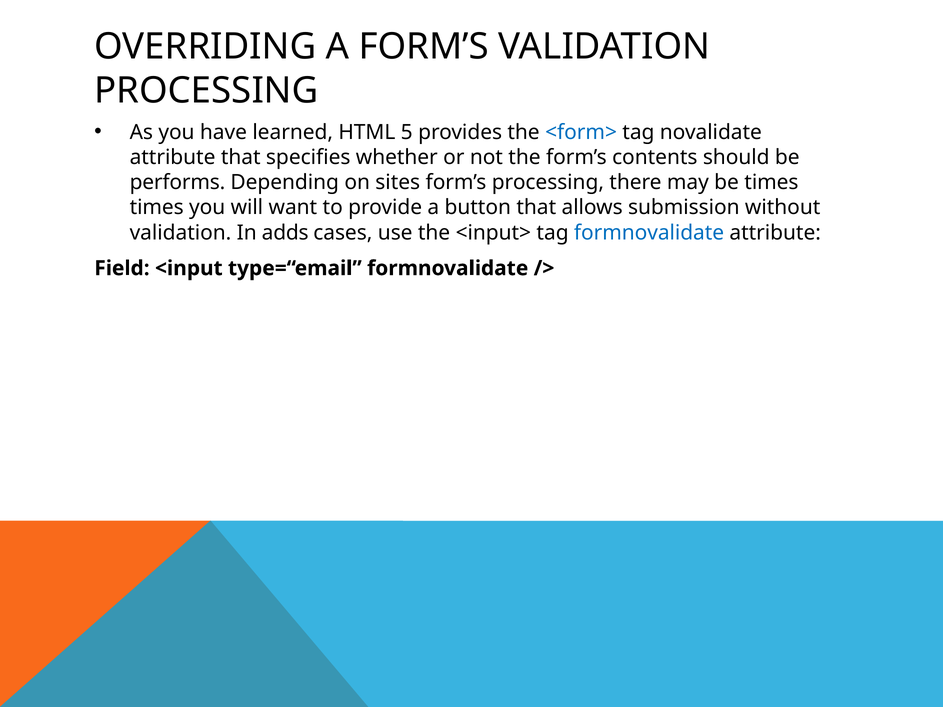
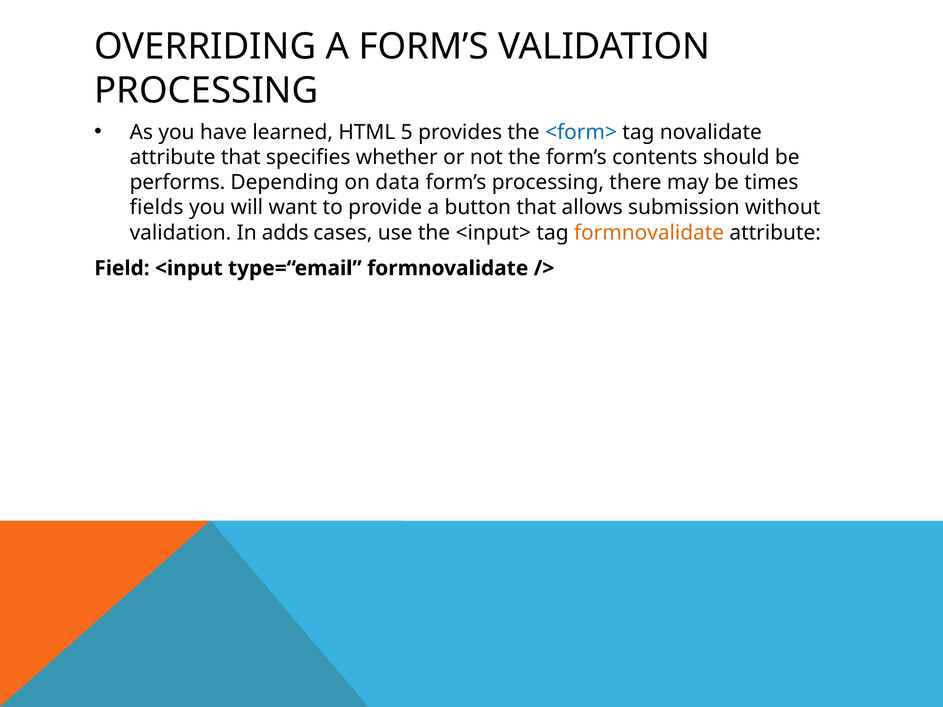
sites: sites -> data
times at (157, 208): times -> fields
formnovalidate at (649, 233) colour: blue -> orange
